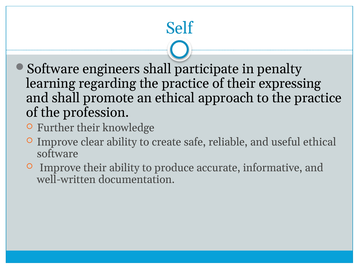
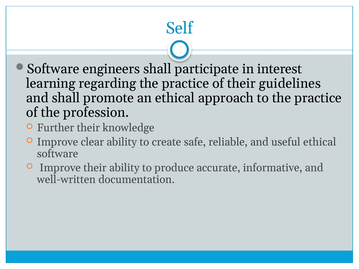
penalty: penalty -> interest
expressing: expressing -> guidelines
